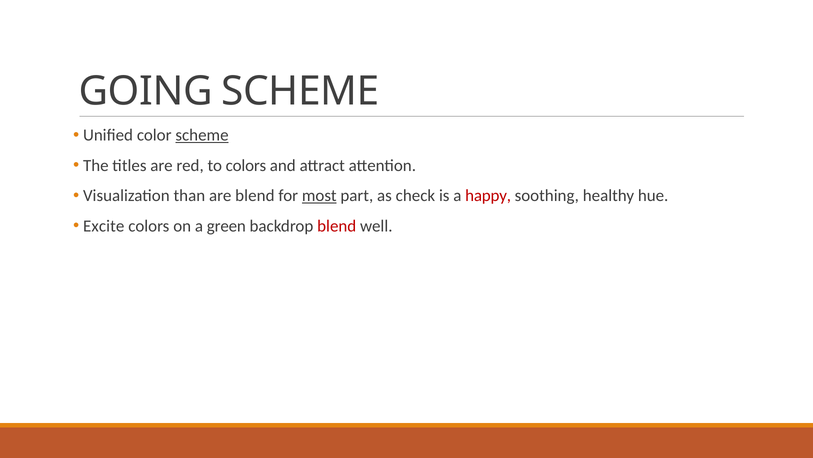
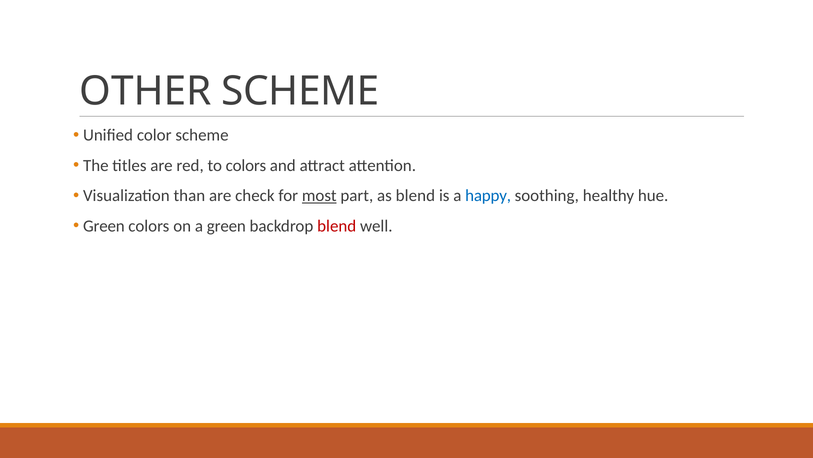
GOING: GOING -> OTHER
scheme at (202, 135) underline: present -> none
are blend: blend -> check
as check: check -> blend
happy colour: red -> blue
Excite at (104, 226): Excite -> Green
